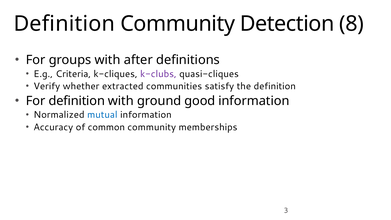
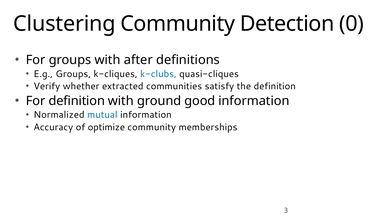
Definition at (64, 24): Definition -> Clustering
8: 8 -> 0
E.g Criteria: Criteria -> Groups
k-clubs colour: purple -> blue
common: common -> optimize
